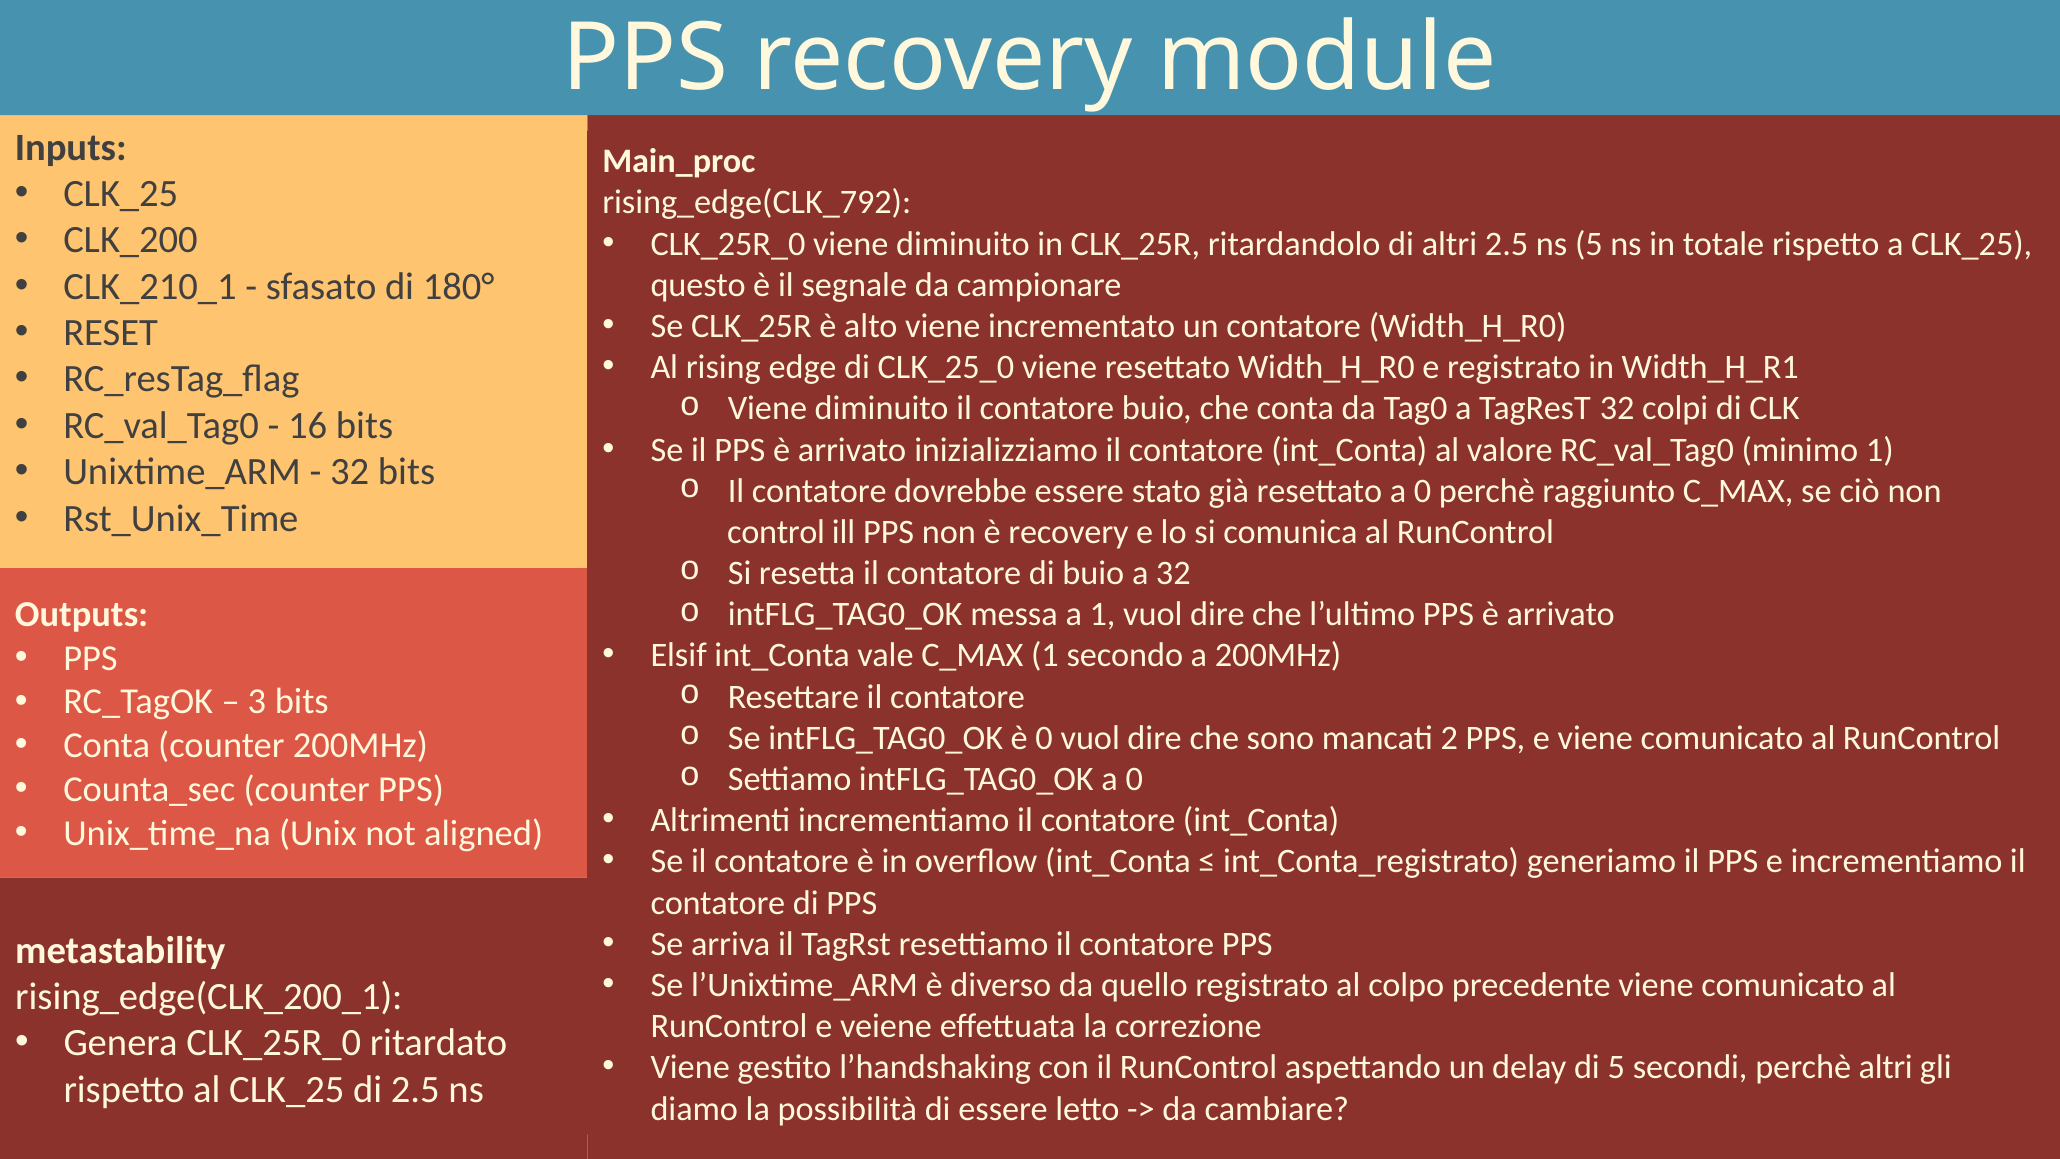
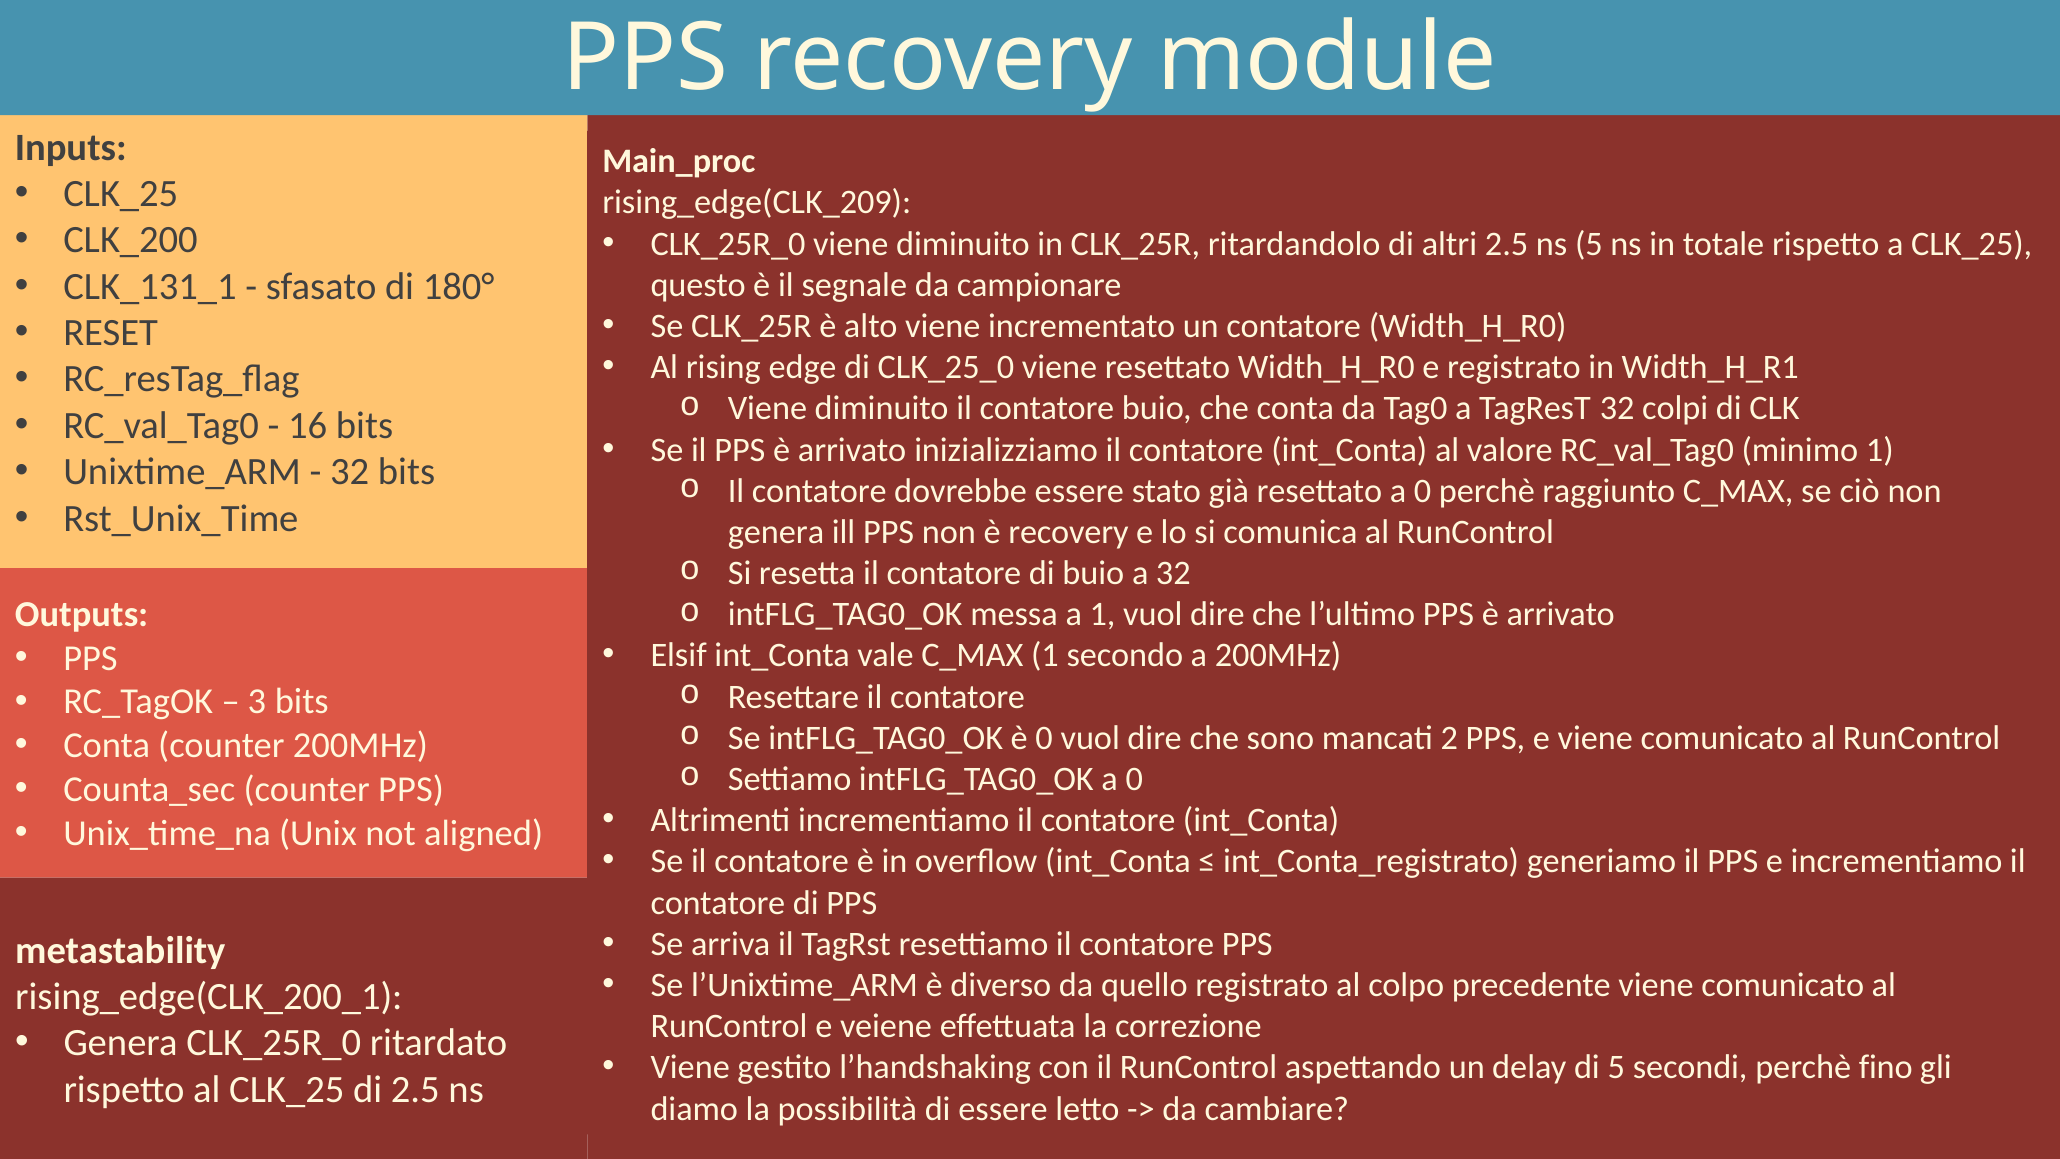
rising_edge(CLK_792: rising_edge(CLK_792 -> rising_edge(CLK_209
CLK_210_1: CLK_210_1 -> CLK_131_1
control at (776, 532): control -> genera
perchè altri: altri -> fino
